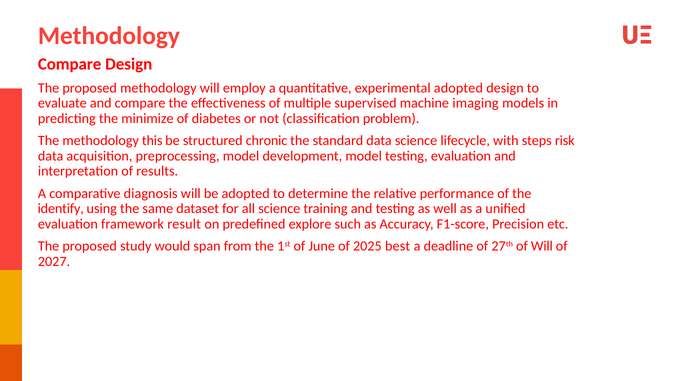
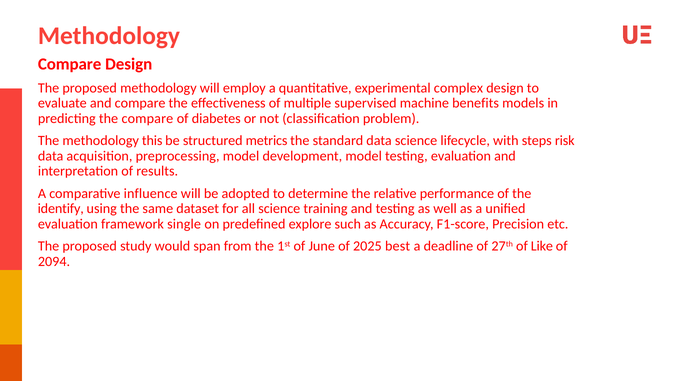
experimental adopted: adopted -> complex
imaging: imaging -> benefits
the minimize: minimize -> compare
chronic: chronic -> metrics
diagnosis: diagnosis -> influence
result: result -> single
of Will: Will -> Like
2027: 2027 -> 2094
